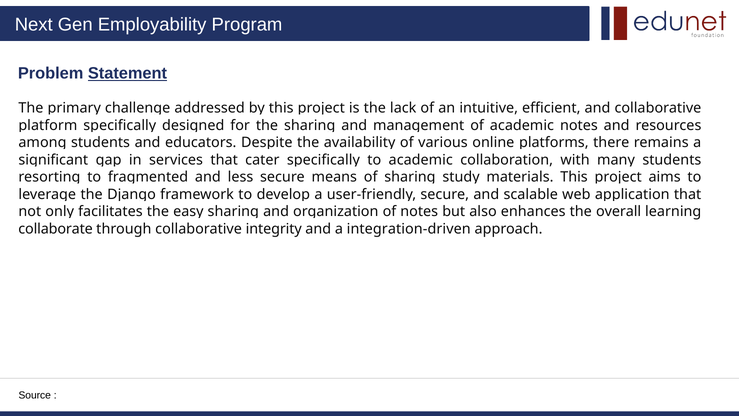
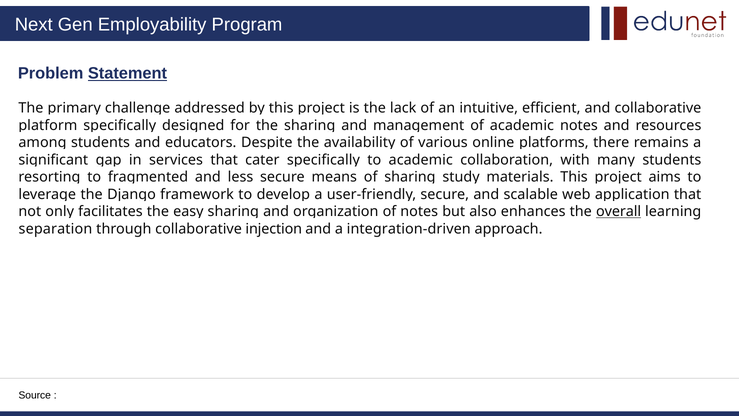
overall underline: none -> present
collaborate: collaborate -> separation
integrity: integrity -> injection
